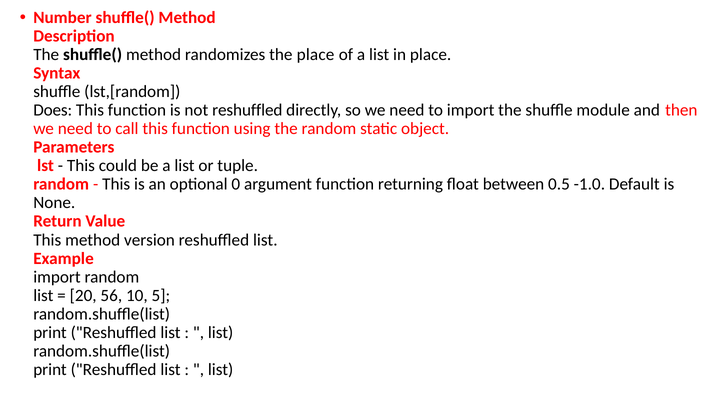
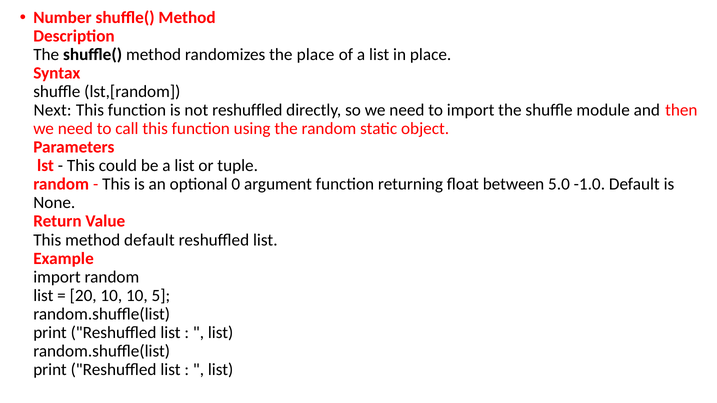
Does: Does -> Next
0.5: 0.5 -> 5.0
method version: version -> default
20 56: 56 -> 10
